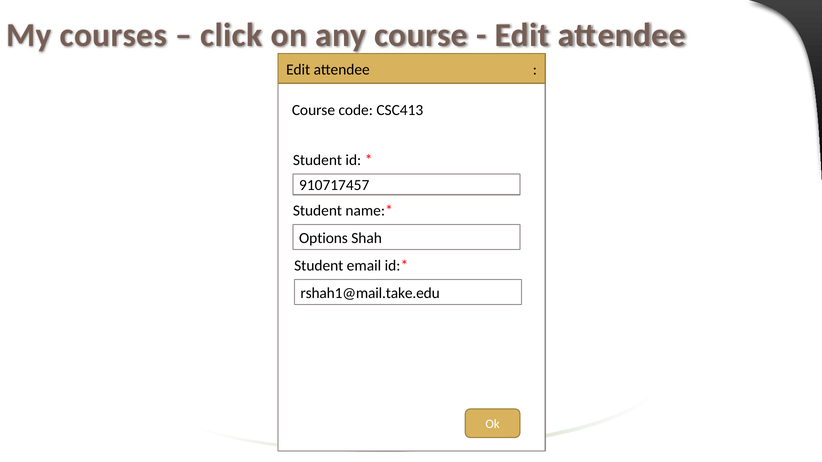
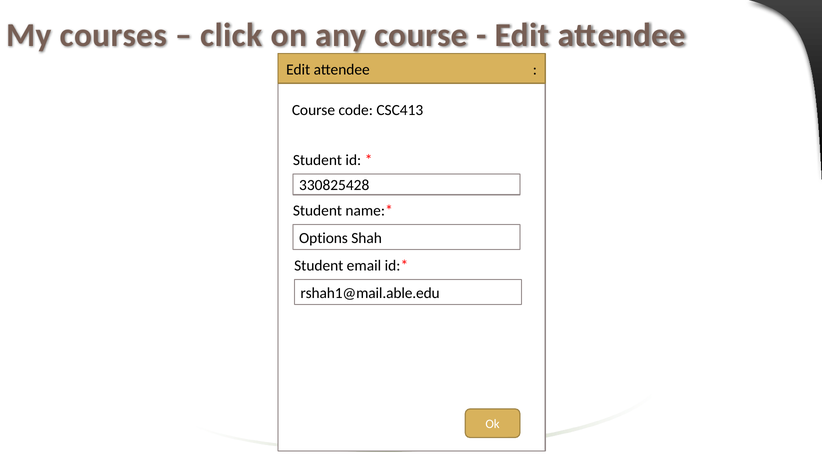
910717457: 910717457 -> 330825428
rshah1@mail.take.edu: rshah1@mail.take.edu -> rshah1@mail.able.edu
